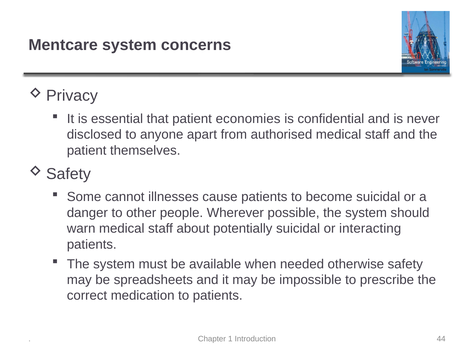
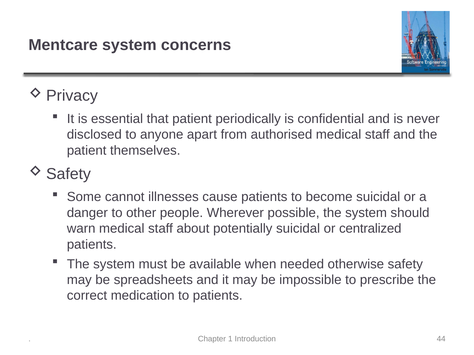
economies: economies -> periodically
interacting: interacting -> centralized
